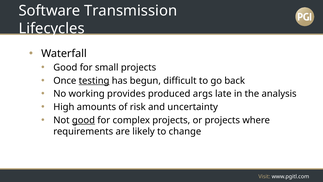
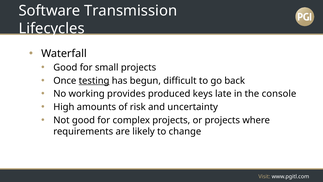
args: args -> keys
analysis: analysis -> console
good at (83, 120) underline: present -> none
